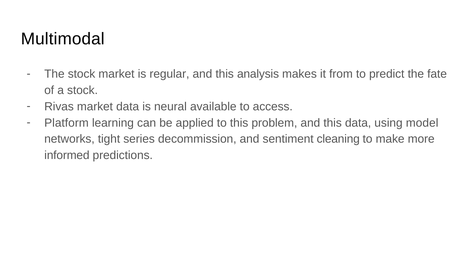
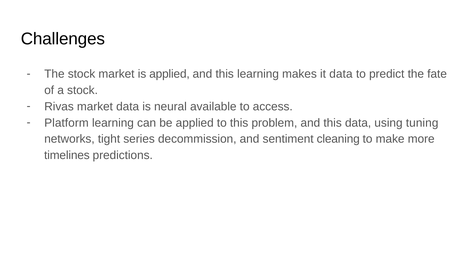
Multimodal: Multimodal -> Challenges
is regular: regular -> applied
this analysis: analysis -> learning
it from: from -> data
model: model -> tuning
informed: informed -> timelines
